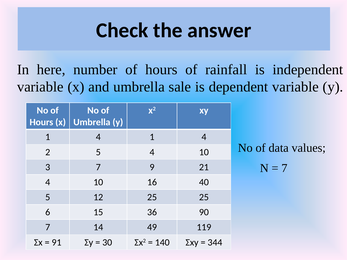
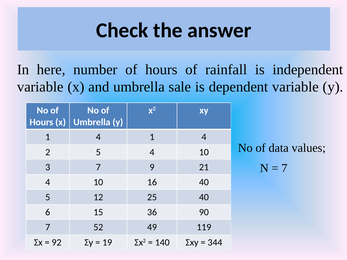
25 25: 25 -> 40
14: 14 -> 52
91: 91 -> 92
30: 30 -> 19
